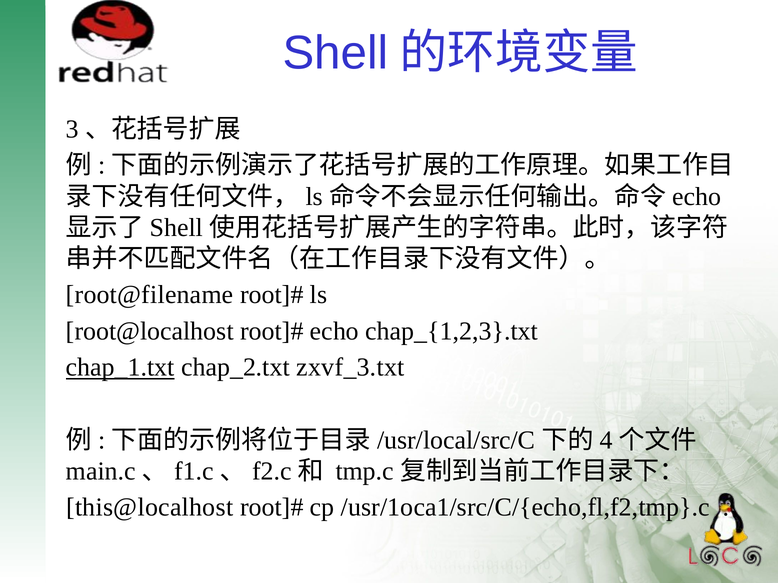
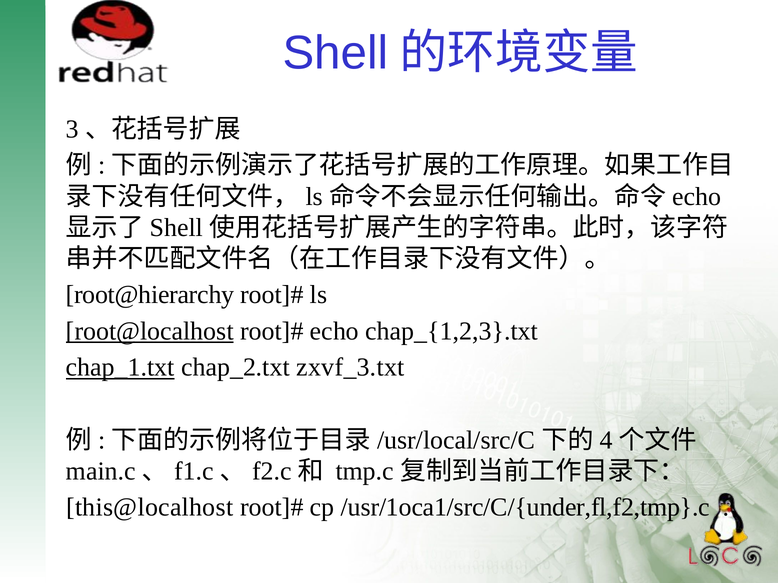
root@filename: root@filename -> root@hierarchy
root@localhost underline: none -> present
/usr/1oca1/src/C/{echo,fl,f2,tmp}.c: /usr/1oca1/src/C/{echo,fl,f2,tmp}.c -> /usr/1oca1/src/C/{under,fl,f2,tmp}.c
